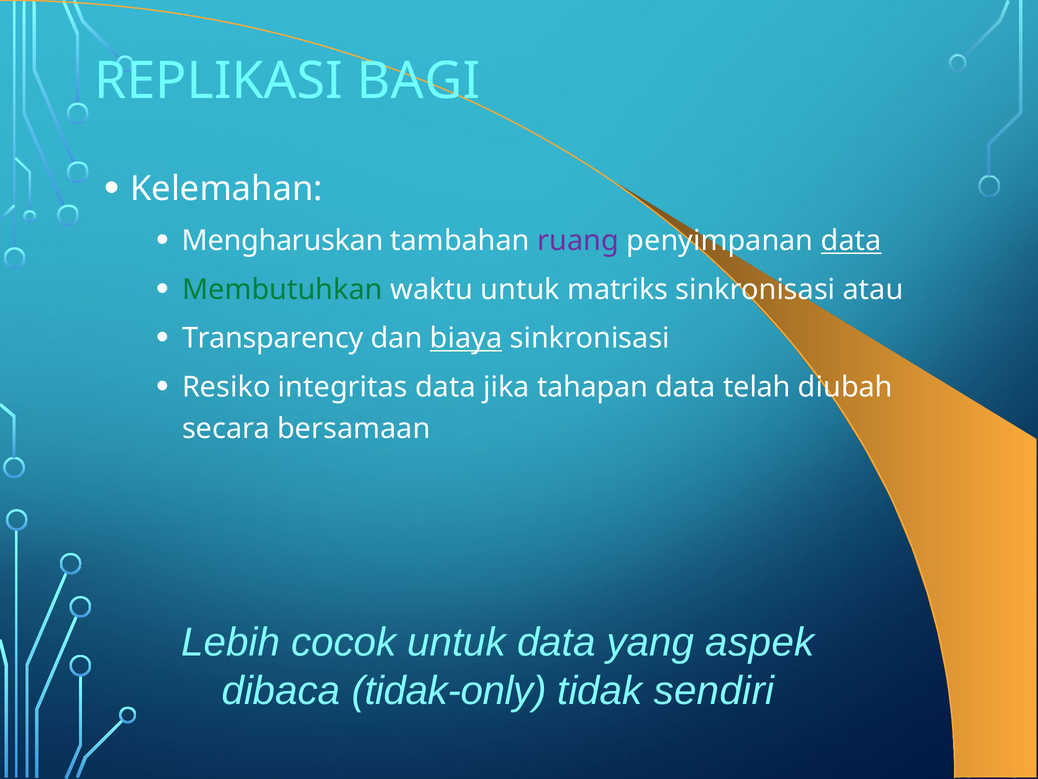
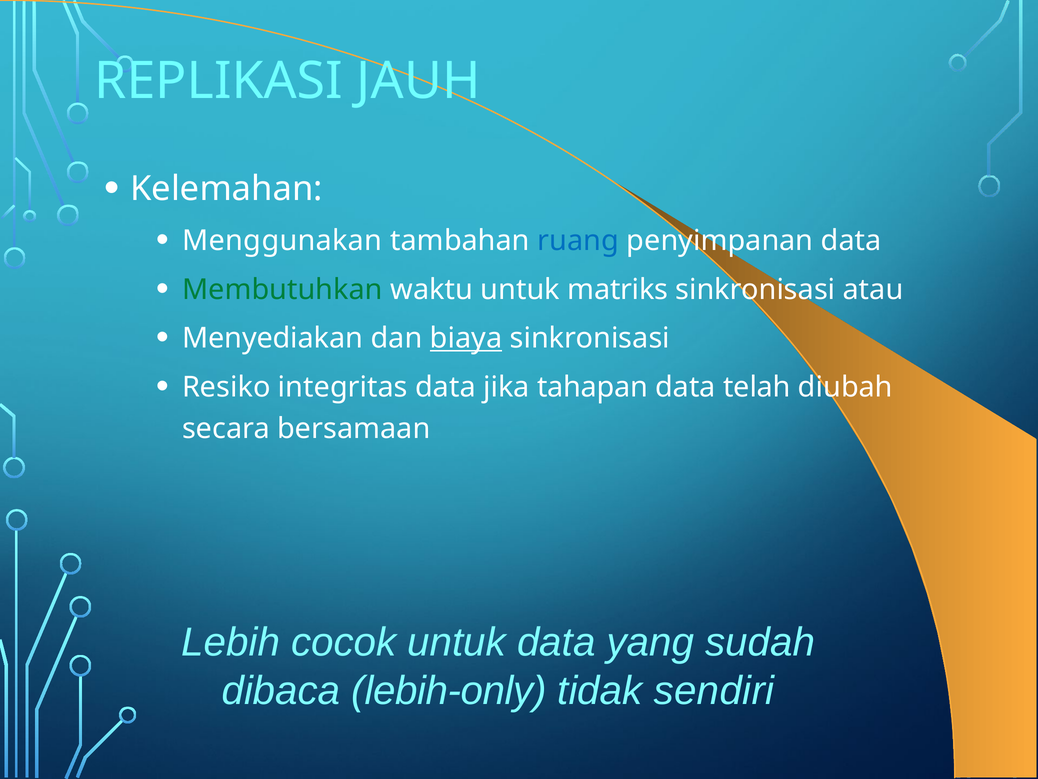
BAGI: BAGI -> JAUH
Mengharuskan: Mengharuskan -> Menggunakan
ruang colour: purple -> blue
data at (851, 241) underline: present -> none
Transparency: Transparency -> Menyediakan
aspek: aspek -> sudah
tidak-only: tidak-only -> lebih-only
